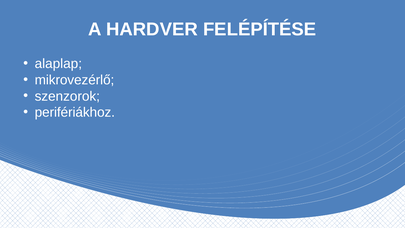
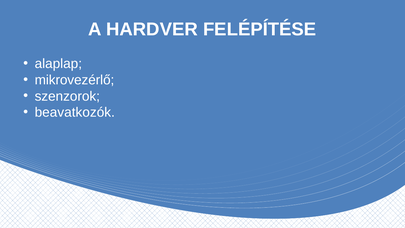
perifériákhoz: perifériákhoz -> beavatkozók
